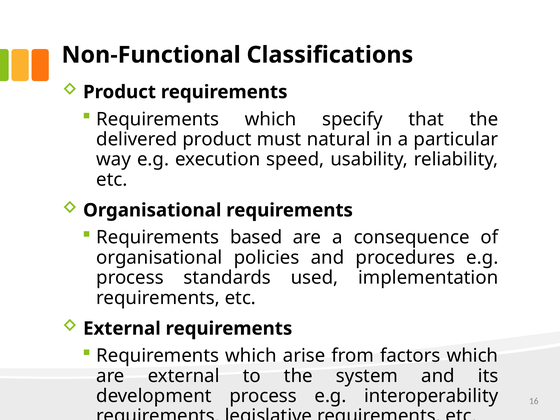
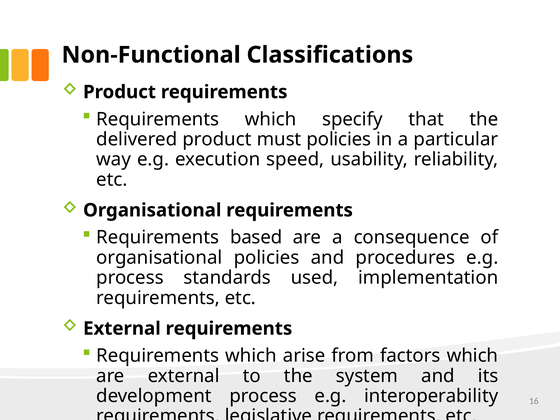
must natural: natural -> policies
